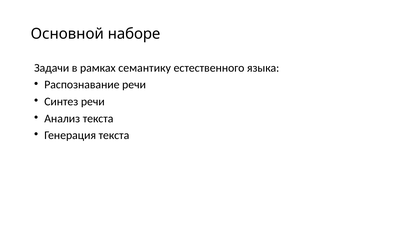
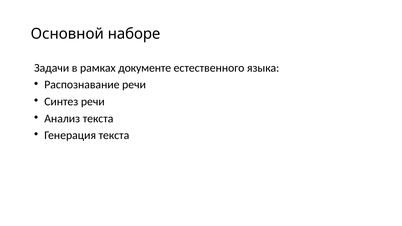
семантику: семантику -> документе
